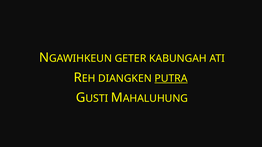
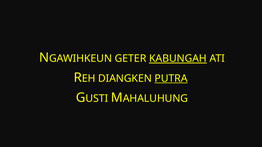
KABUNGAH underline: none -> present
